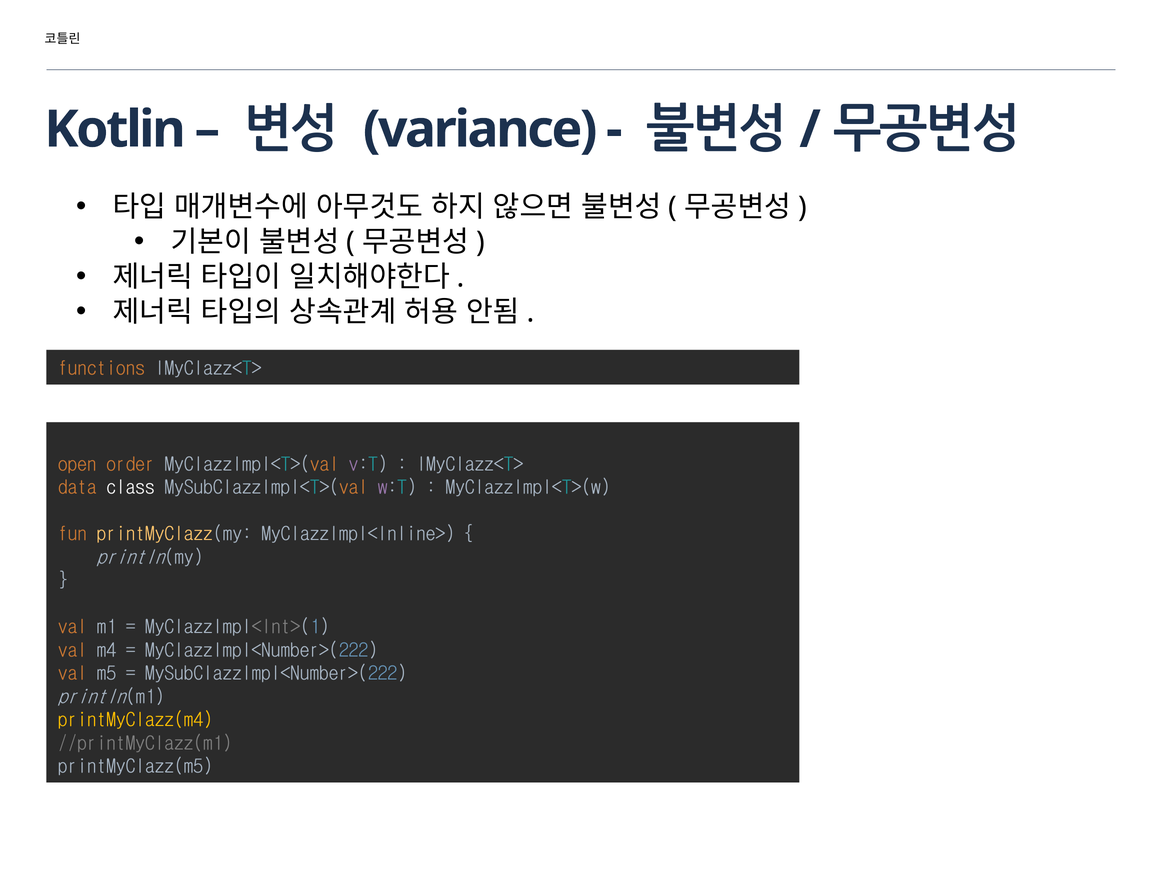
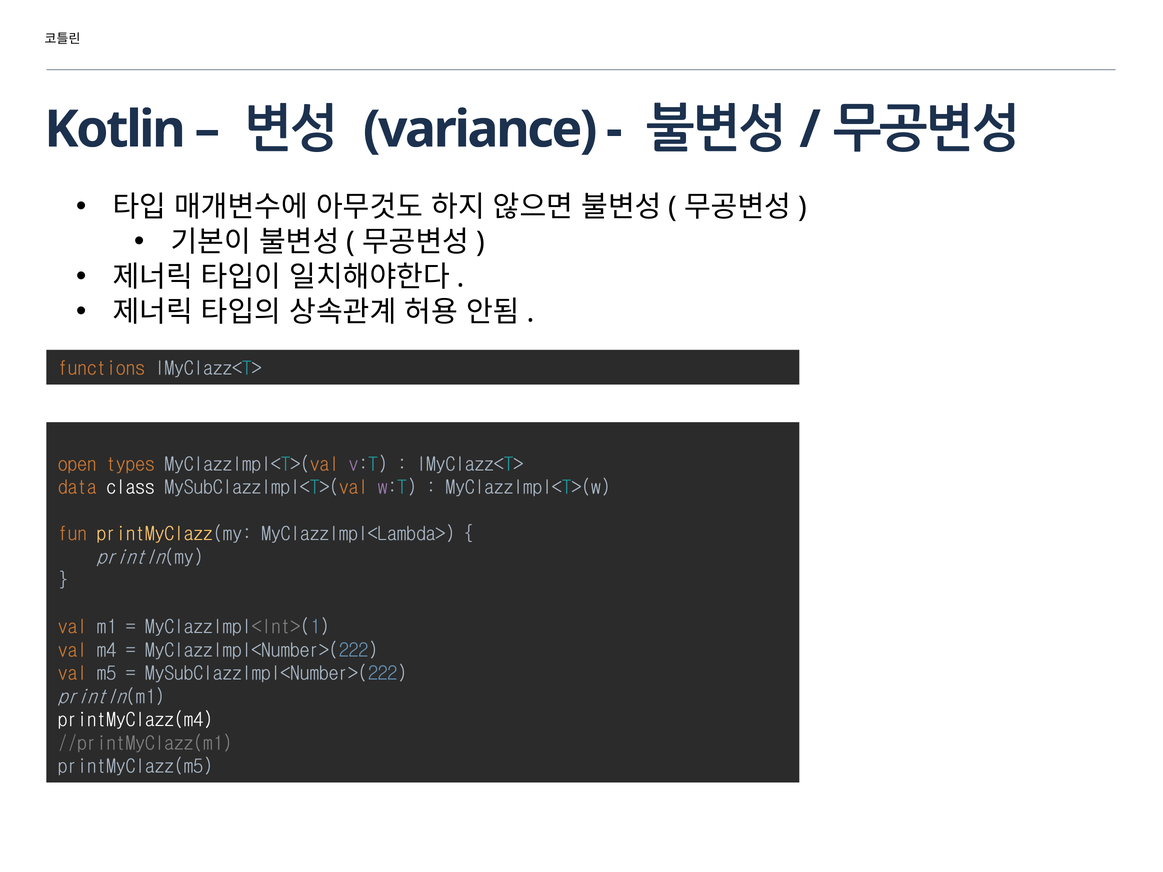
order: order -> types
MyClazzImpl<Inline>: MyClazzImpl<Inline> -> MyClazzImpl<Lambda>
printMyClazz(m4 colour: yellow -> white
